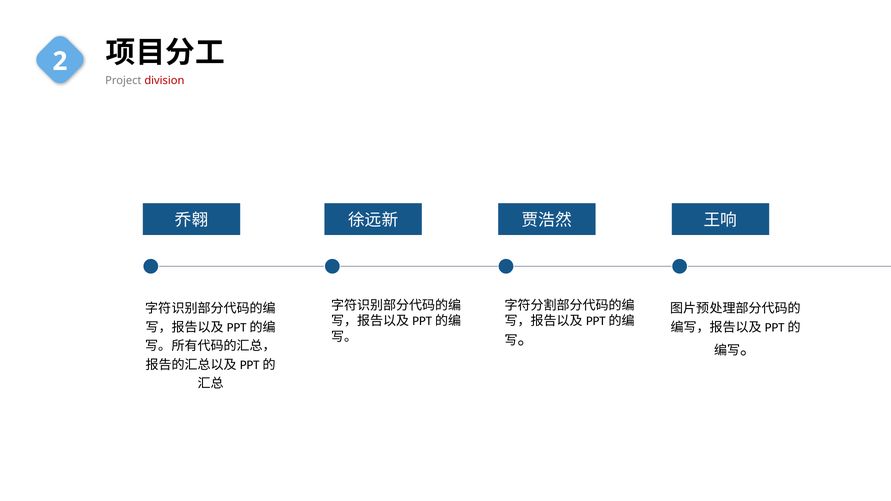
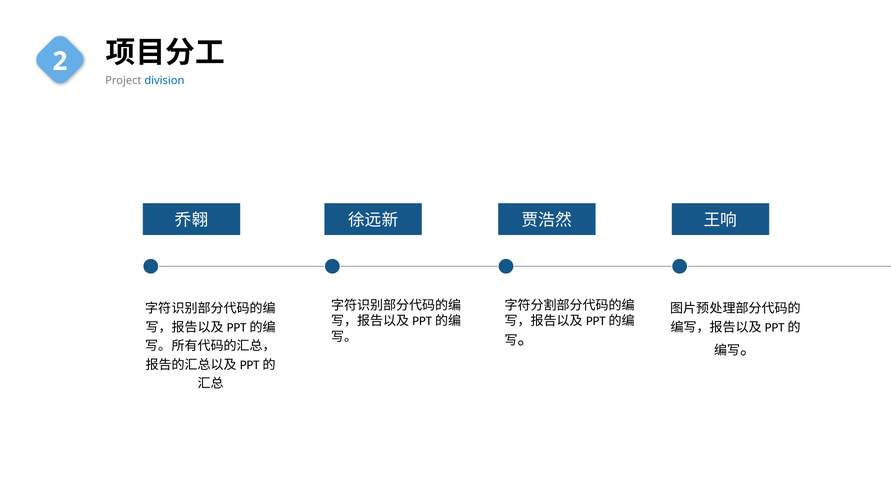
division colour: red -> blue
